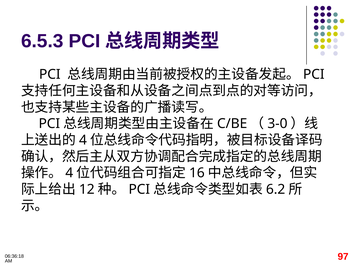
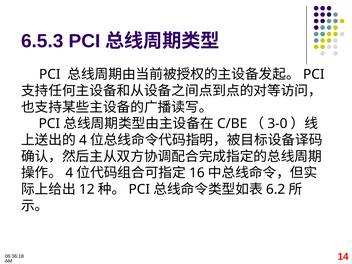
97: 97 -> 14
